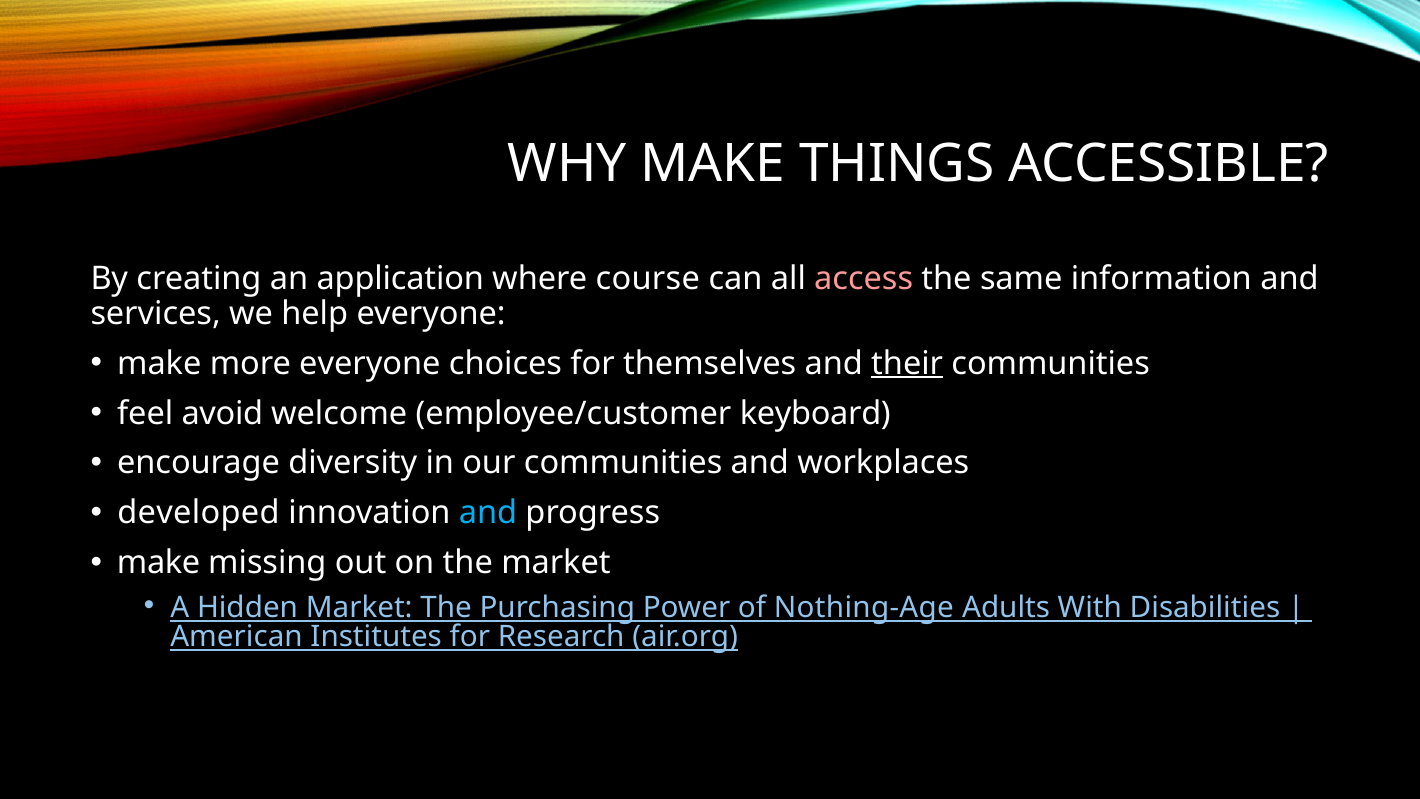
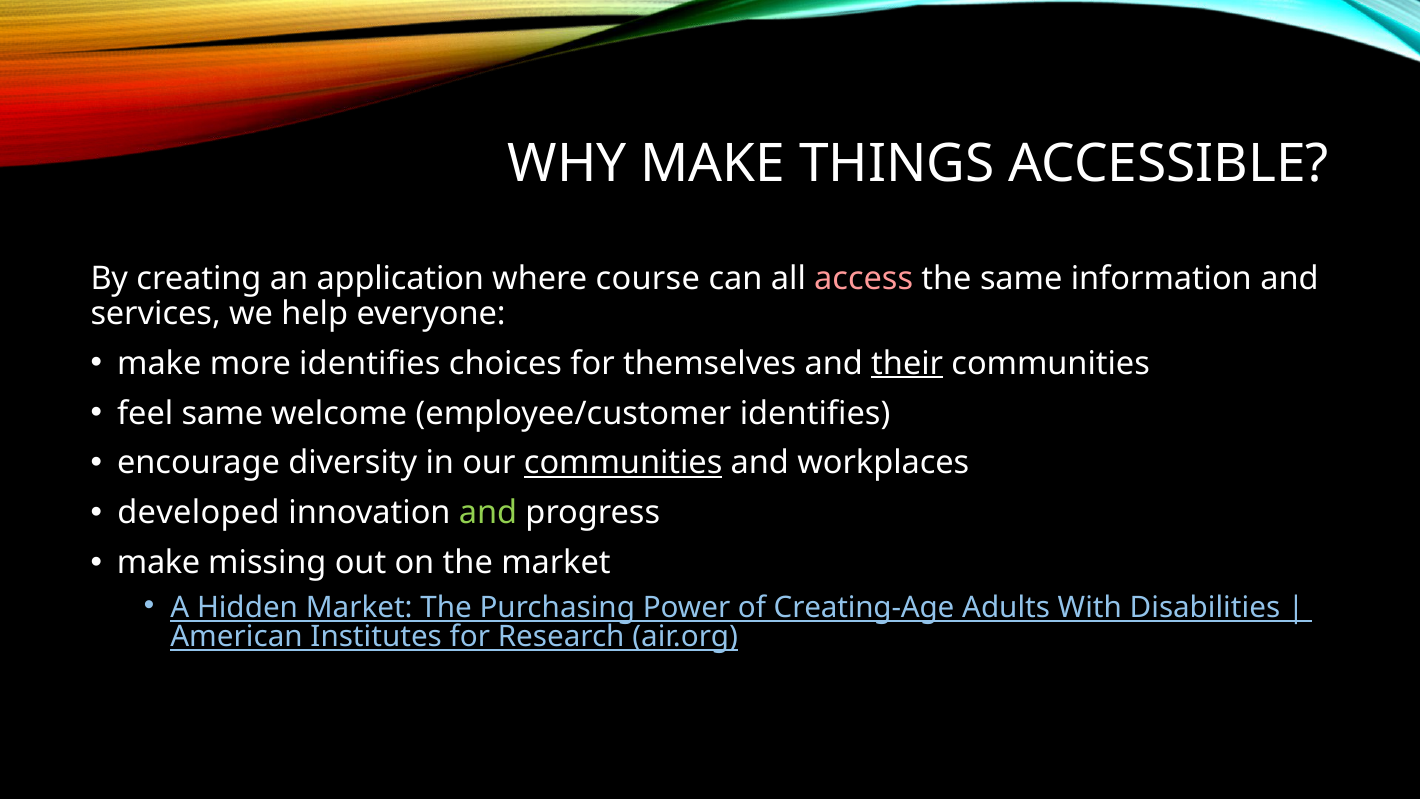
more everyone: everyone -> identifies
feel avoid: avoid -> same
employee/customer keyboard: keyboard -> identifies
communities at (623, 463) underline: none -> present
and at (488, 513) colour: light blue -> light green
Nothing-Age: Nothing-Age -> Creating-Age
